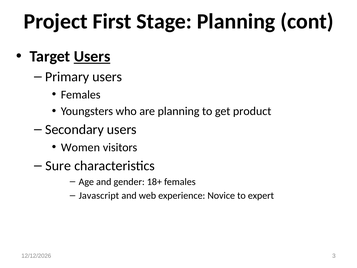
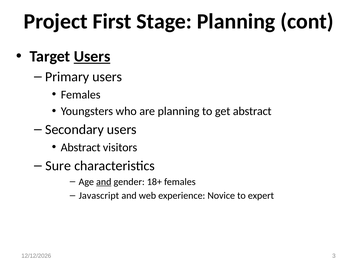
get product: product -> abstract
Women at (80, 147): Women -> Abstract
and at (104, 182) underline: none -> present
